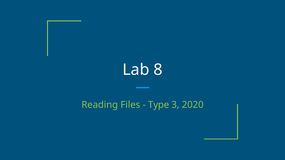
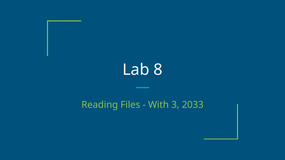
Type: Type -> With
2020: 2020 -> 2033
